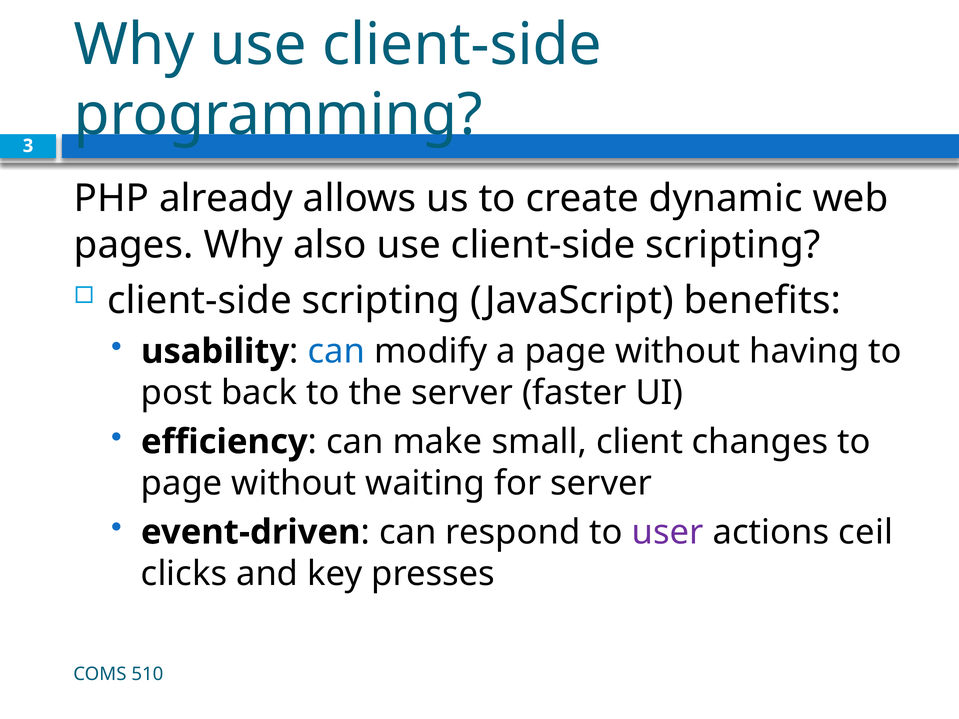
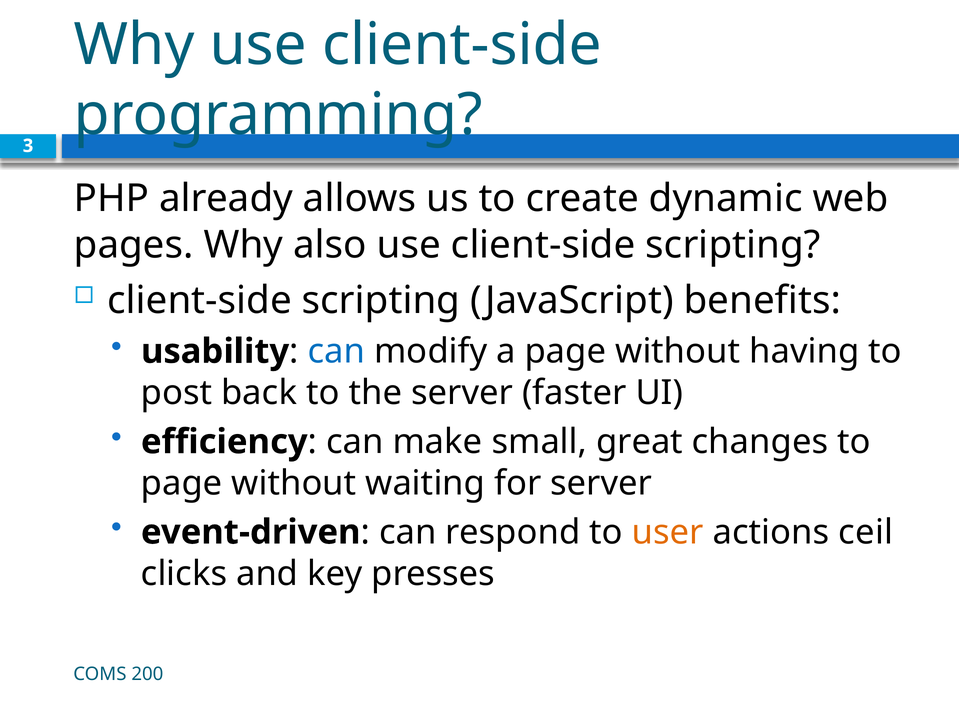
client: client -> great
user colour: purple -> orange
510: 510 -> 200
